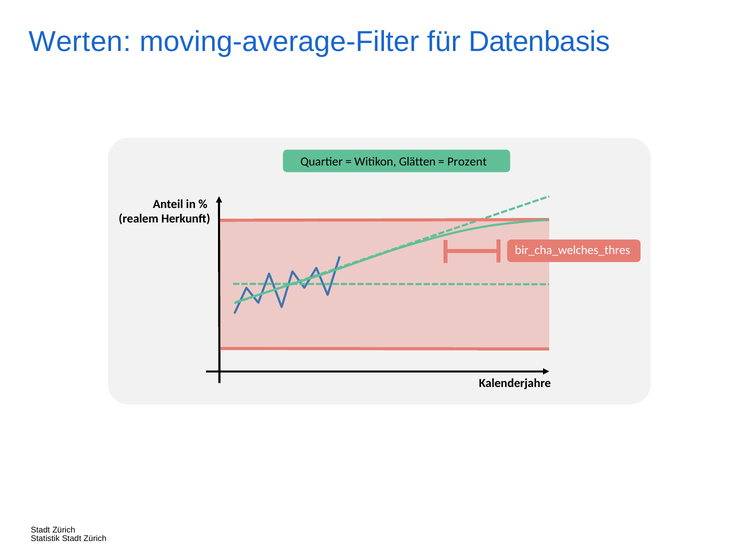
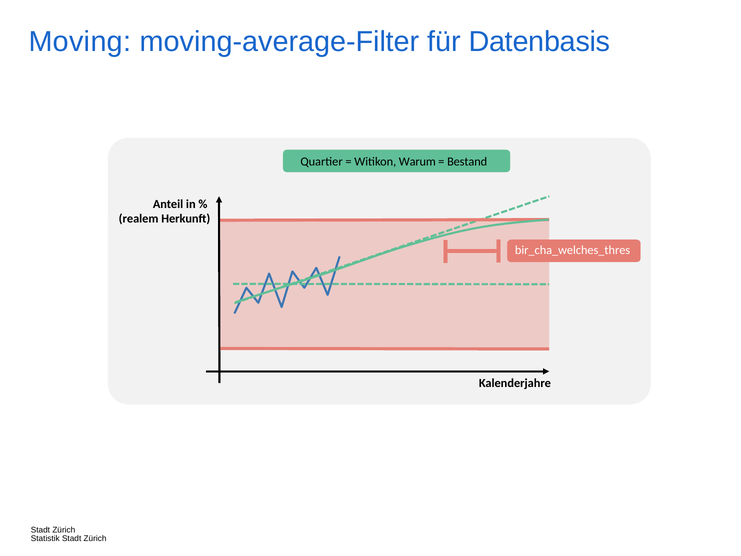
Werten: Werten -> Moving
Glätten: Glätten -> Warum
Prozent: Prozent -> Bestand
